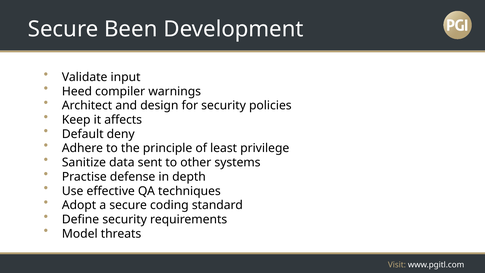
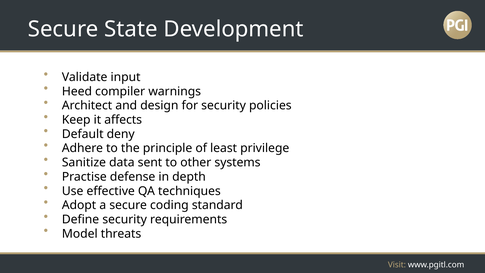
Been: Been -> State
